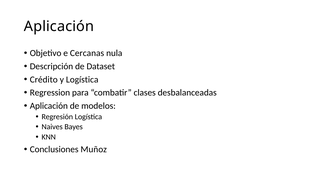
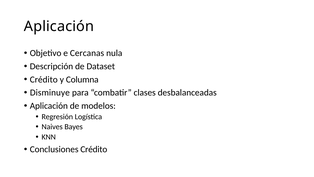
y Logística: Logística -> Columna
Regression: Regression -> Disminuye
Conclusiones Muñoz: Muñoz -> Crédito
